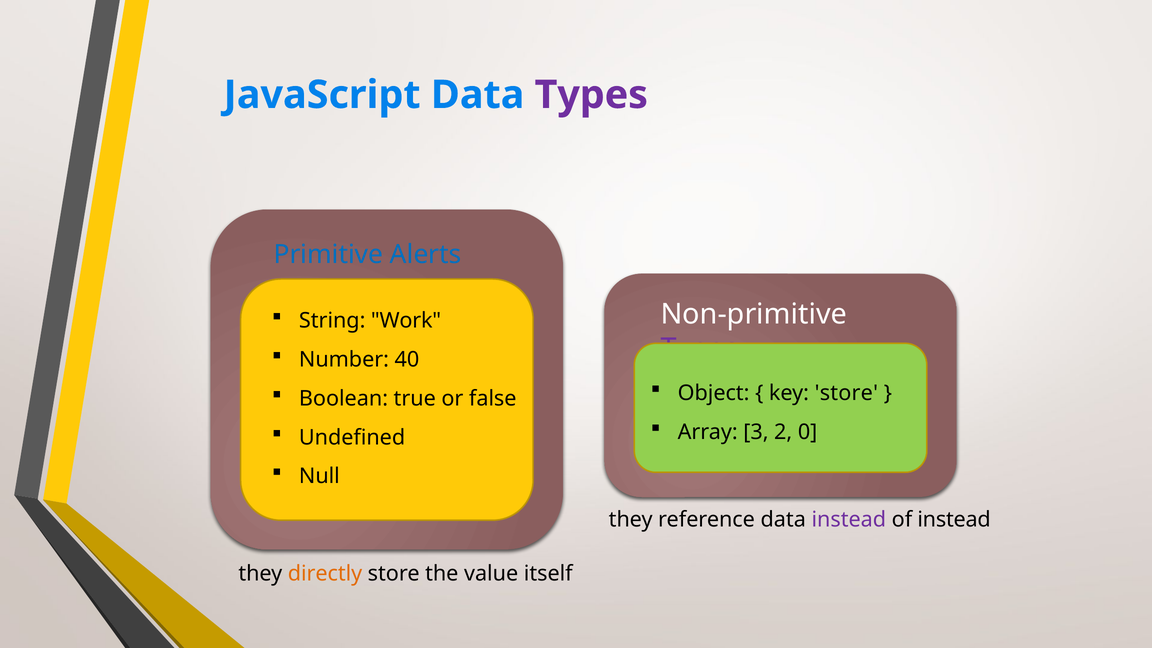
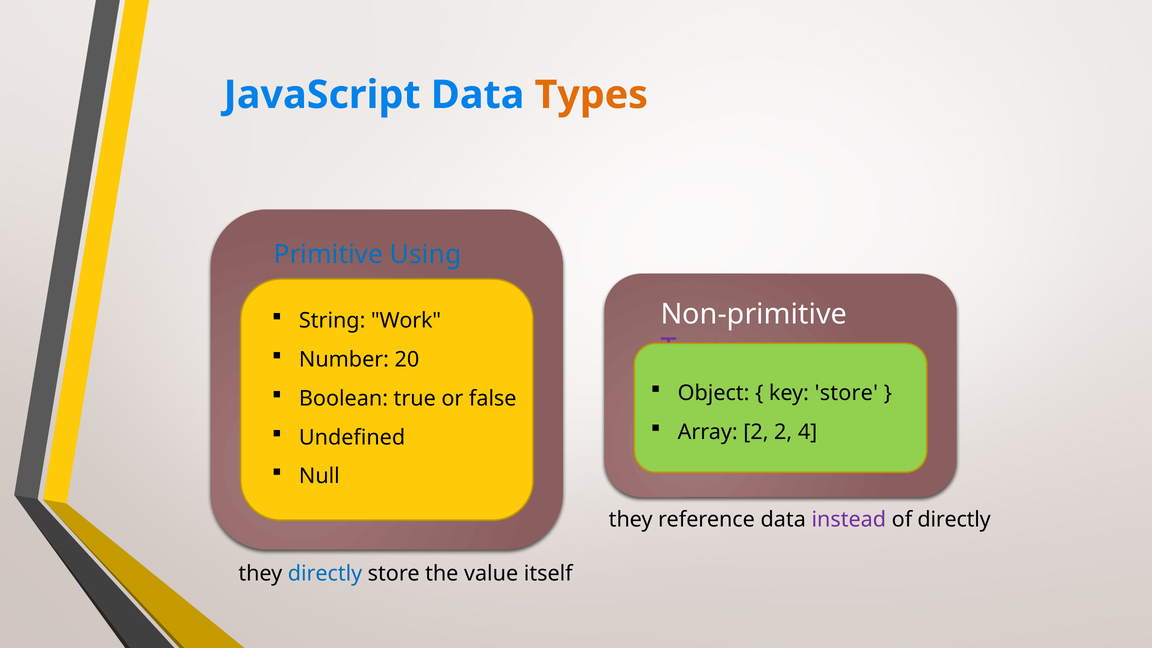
Types at (591, 95) colour: purple -> orange
Alerts: Alerts -> Using
40: 40 -> 20
Array 3: 3 -> 2
0: 0 -> 4
of instead: instead -> directly
directly at (325, 574) colour: orange -> blue
